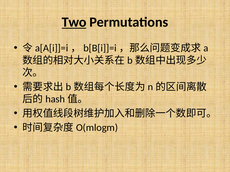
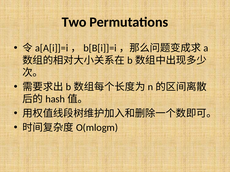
Two underline: present -> none
